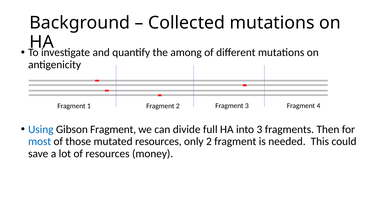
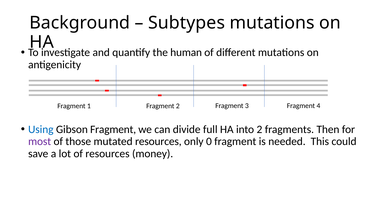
Collected: Collected -> Subtypes
among: among -> human
into 3: 3 -> 2
most colour: blue -> purple
only 2: 2 -> 0
